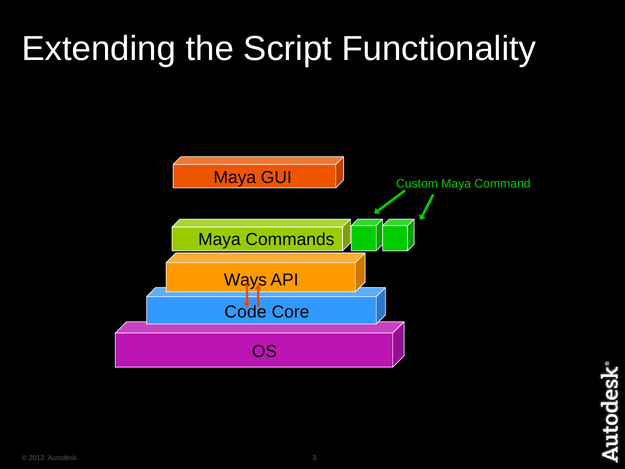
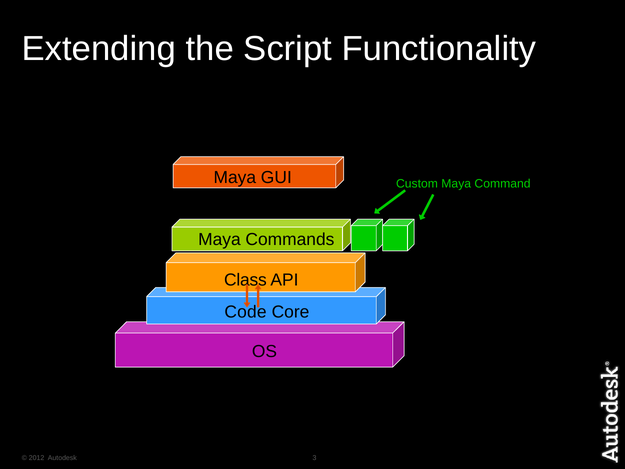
Ways: Ways -> Class
